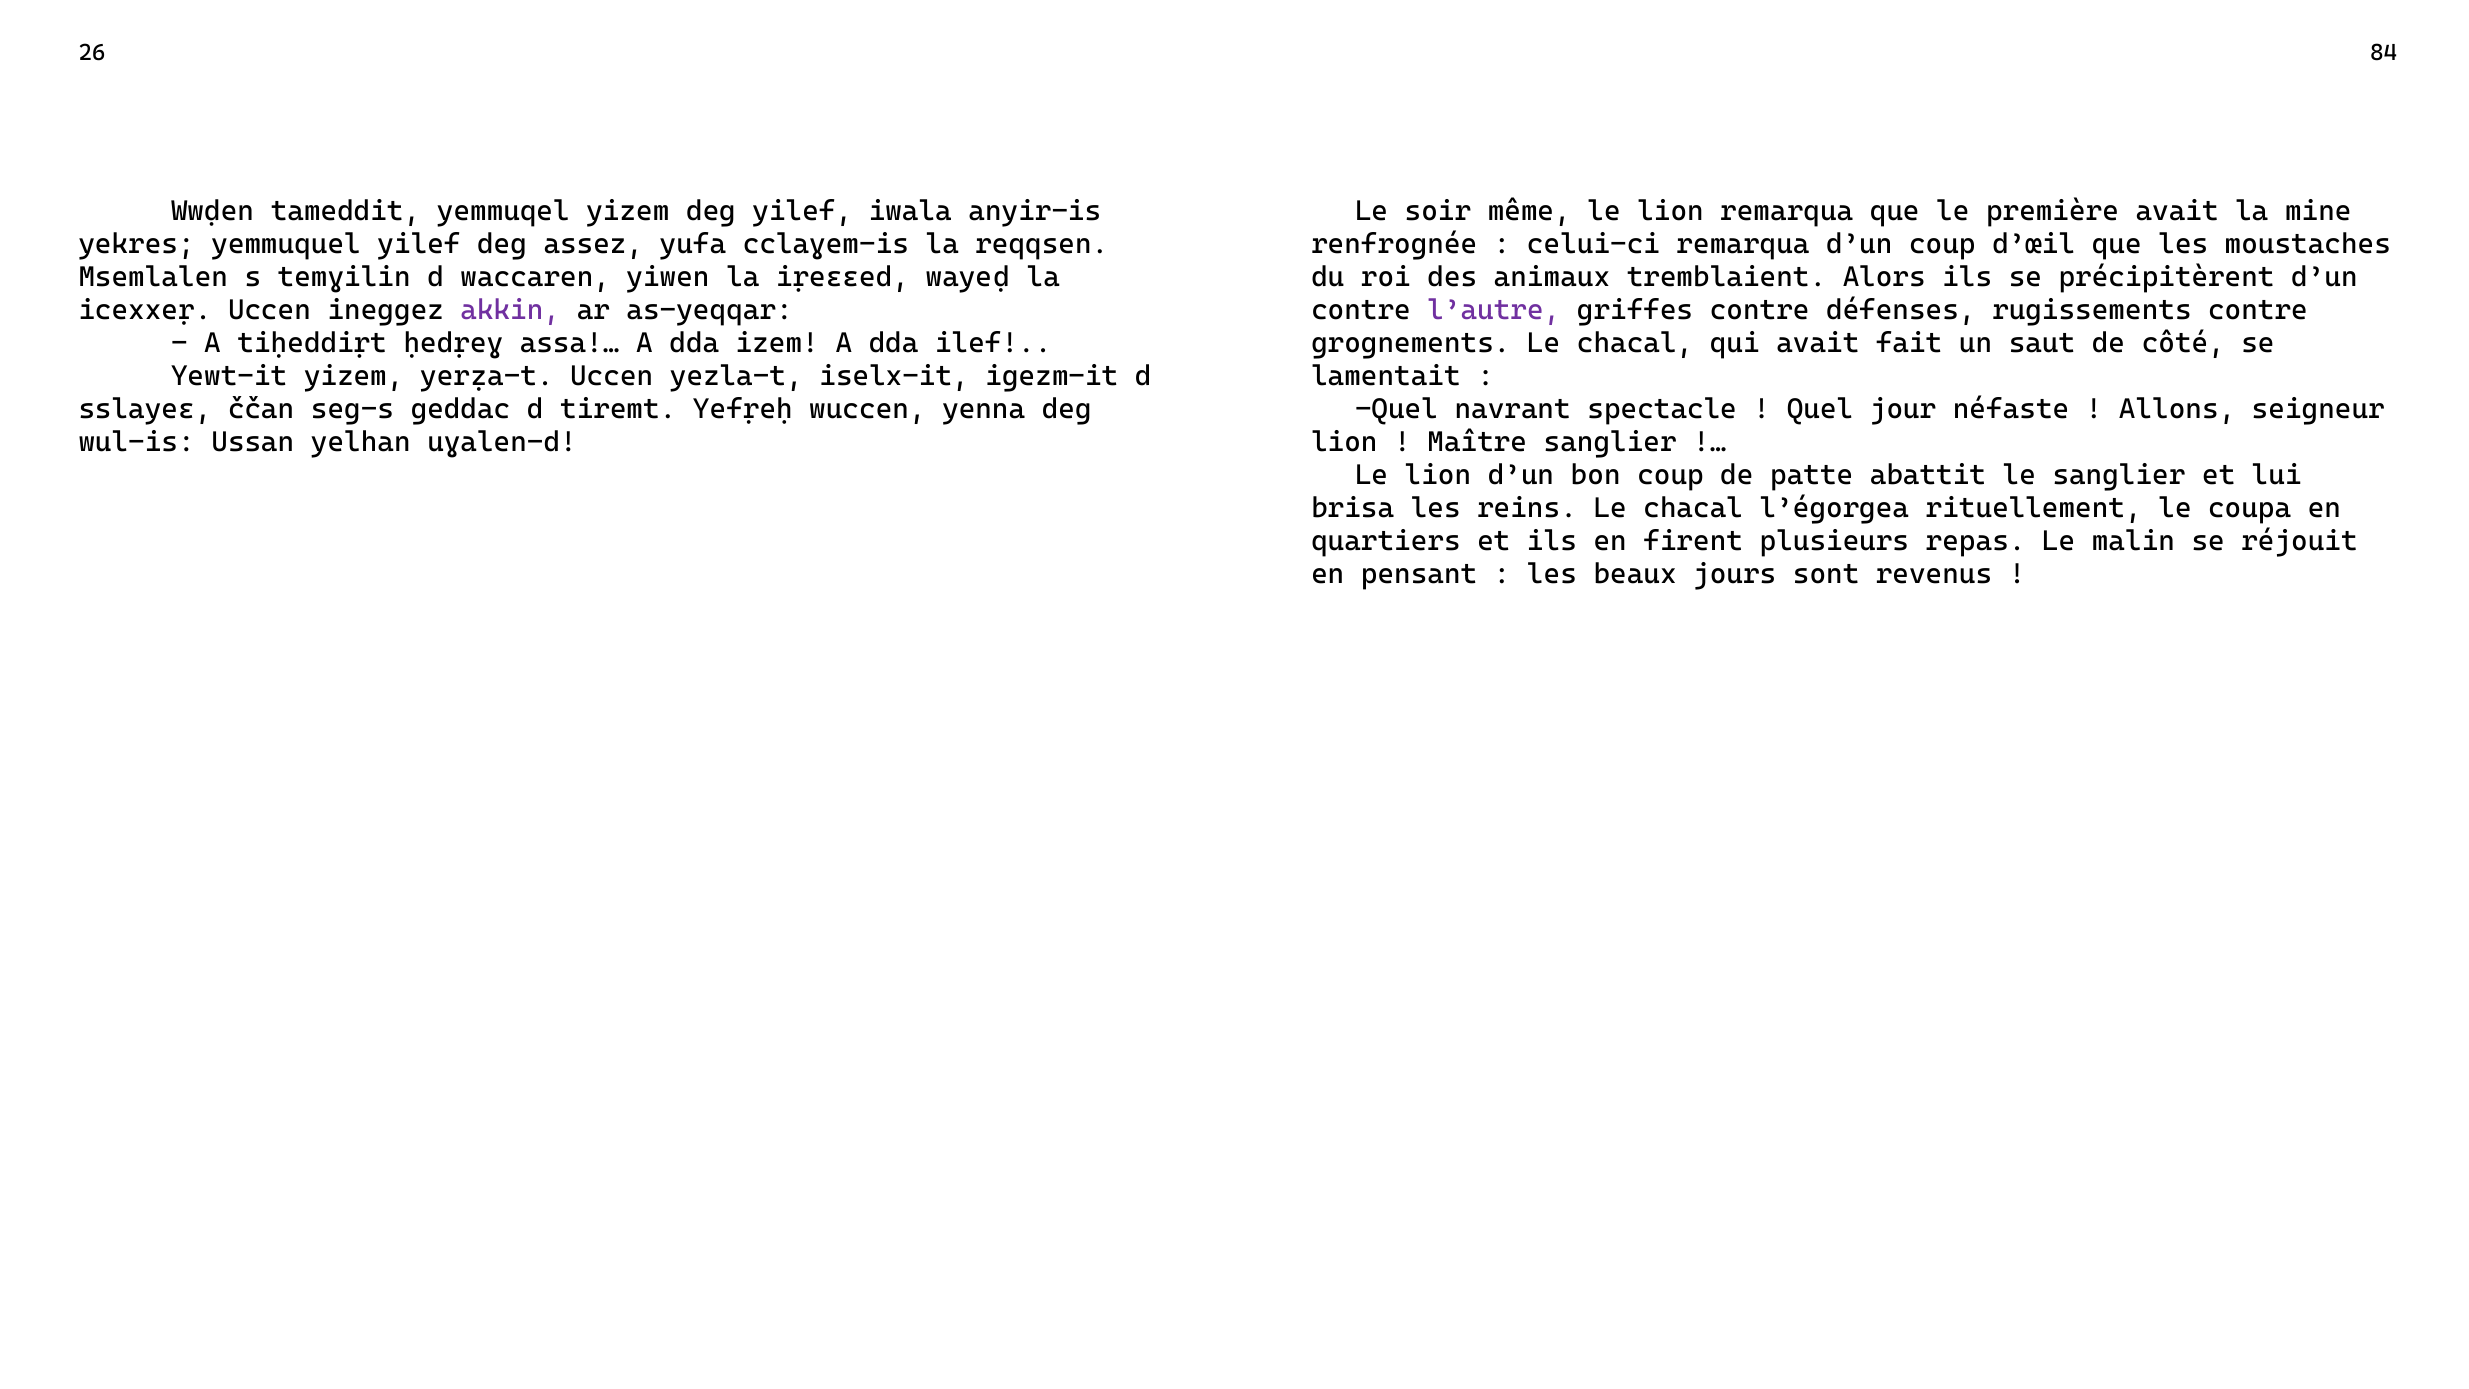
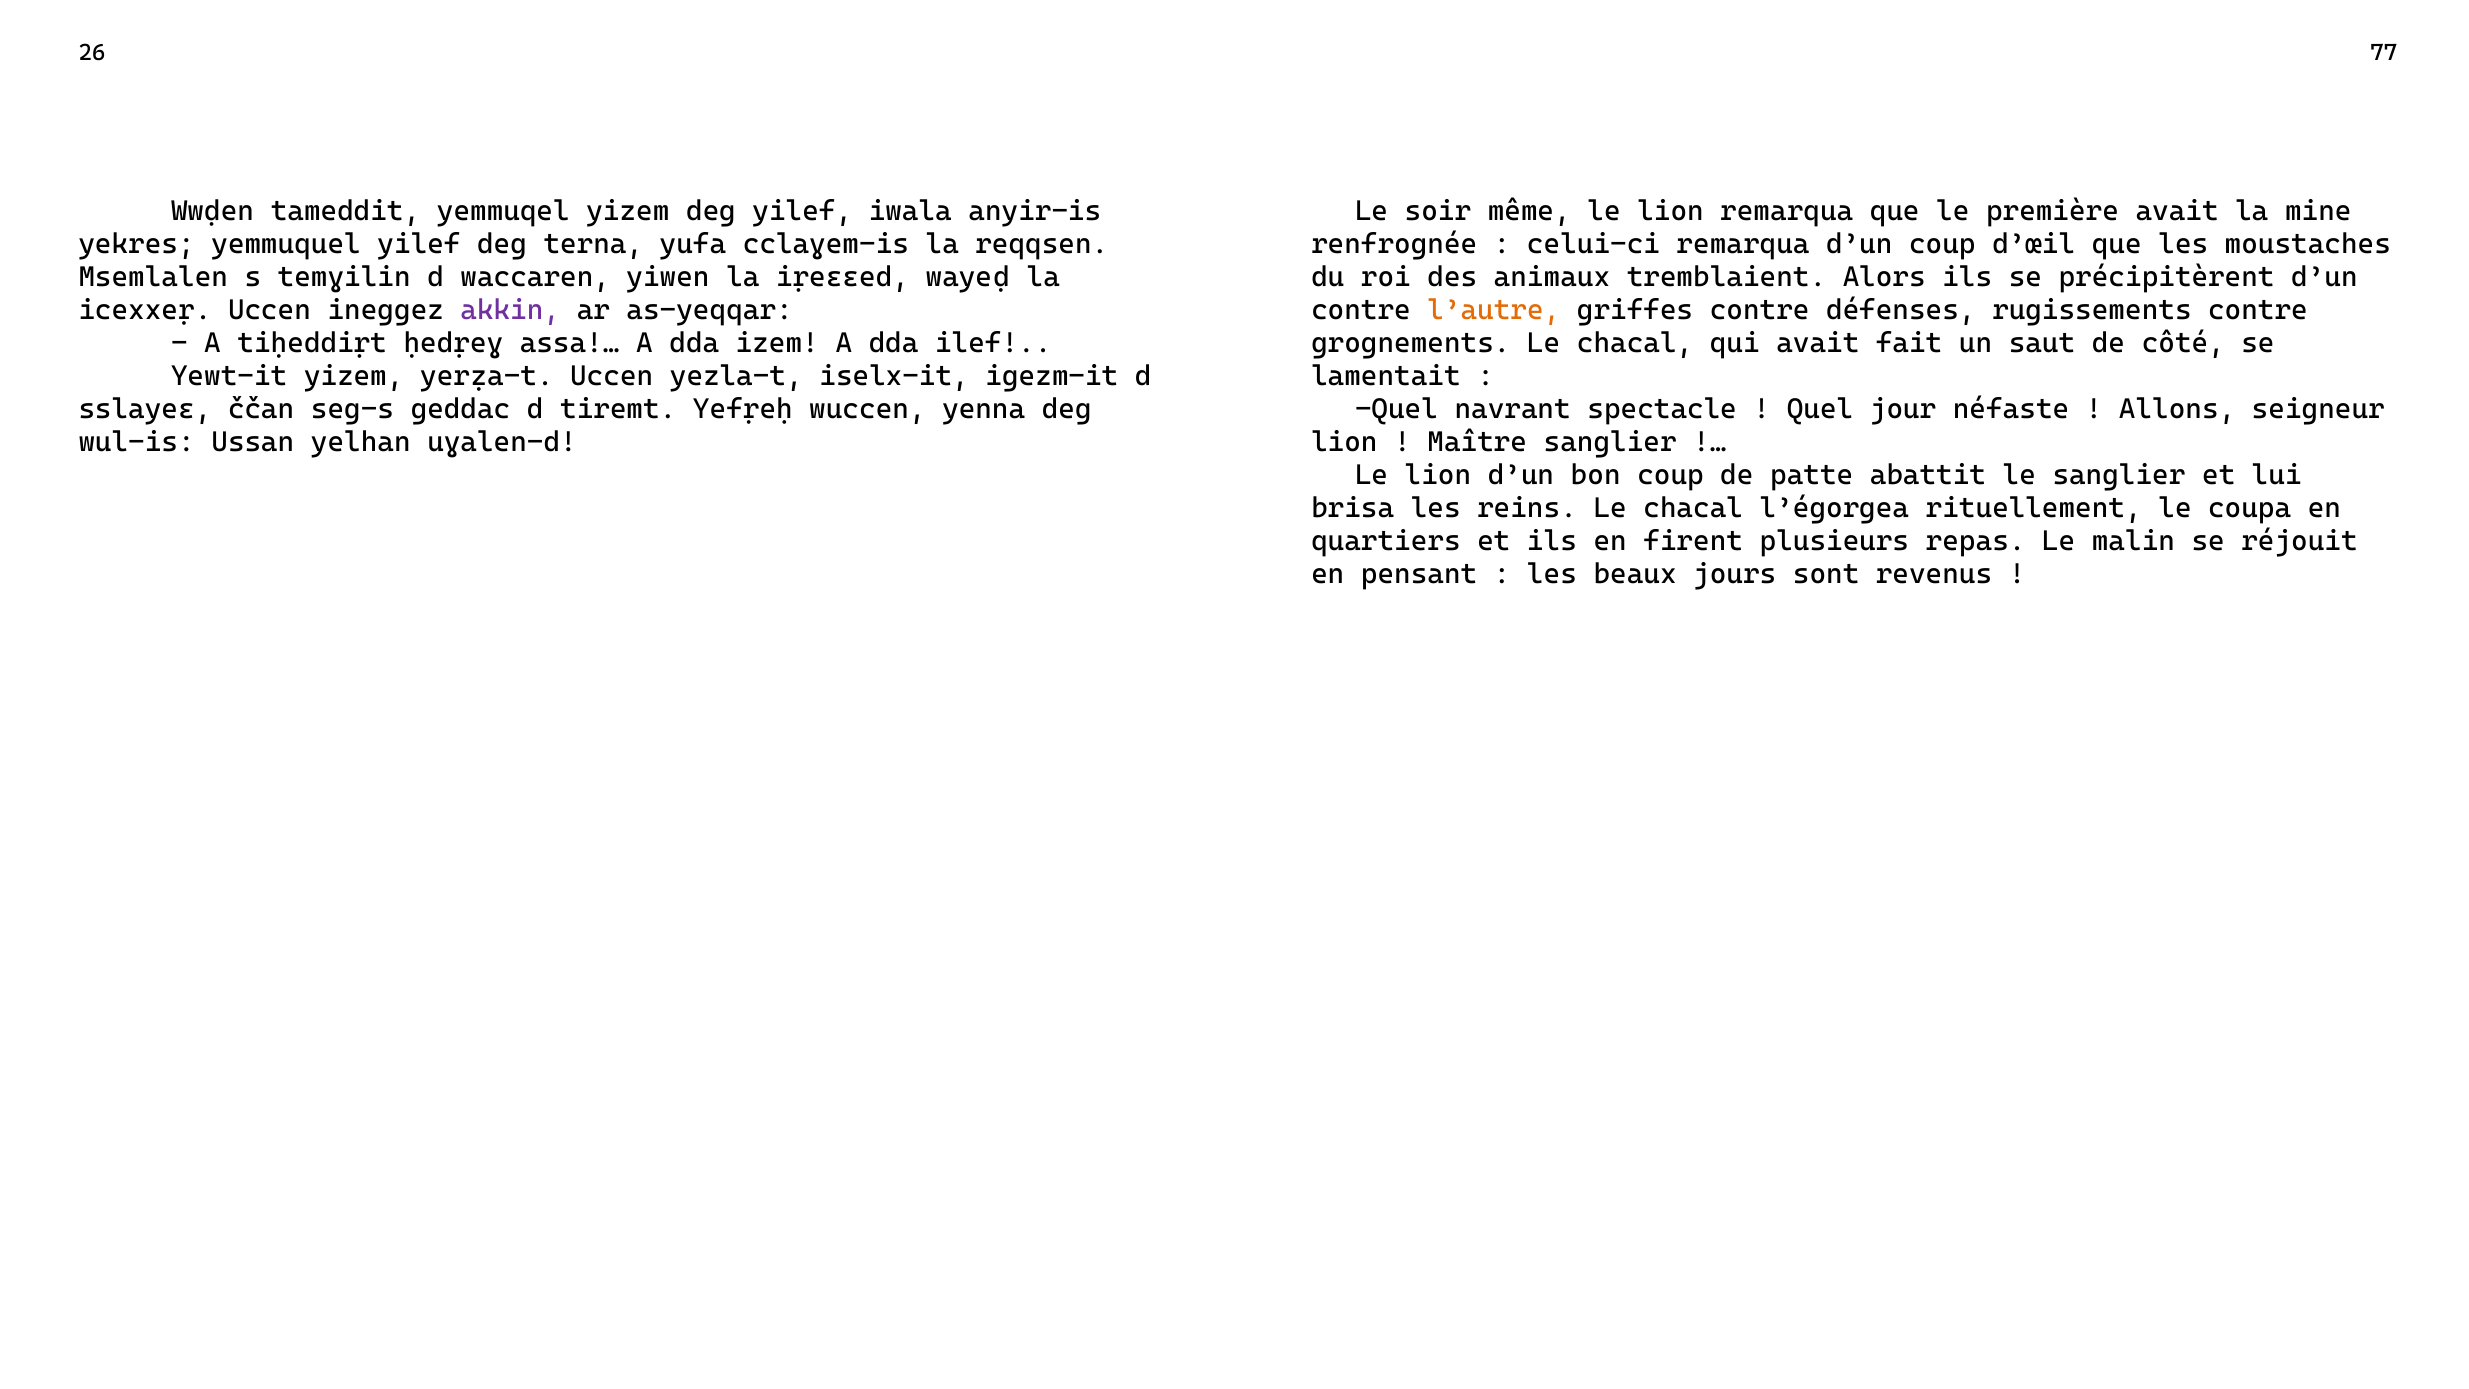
84: 84 -> 77
assez: assez -> terna
l’autre colour: purple -> orange
